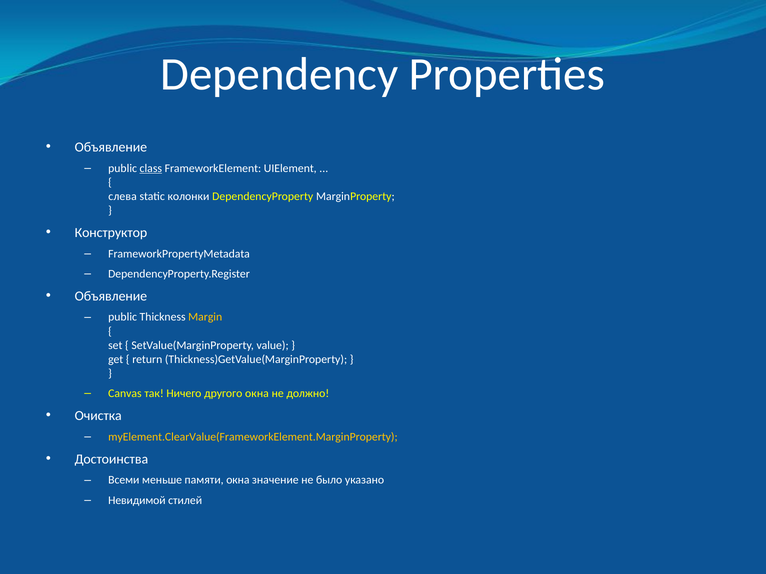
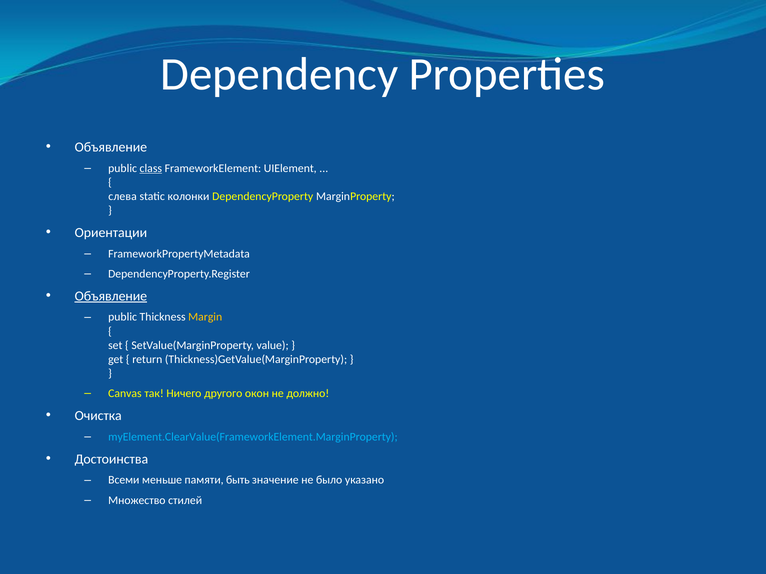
Конструктор: Конструктор -> Ориентации
Объявление at (111, 296) underline: none -> present
другого окна: окна -> окон
myElement.ClearValue(FrameworkElement.MarginProperty colour: yellow -> light blue
памяти окна: окна -> быть
Невидимой: Невидимой -> Множество
